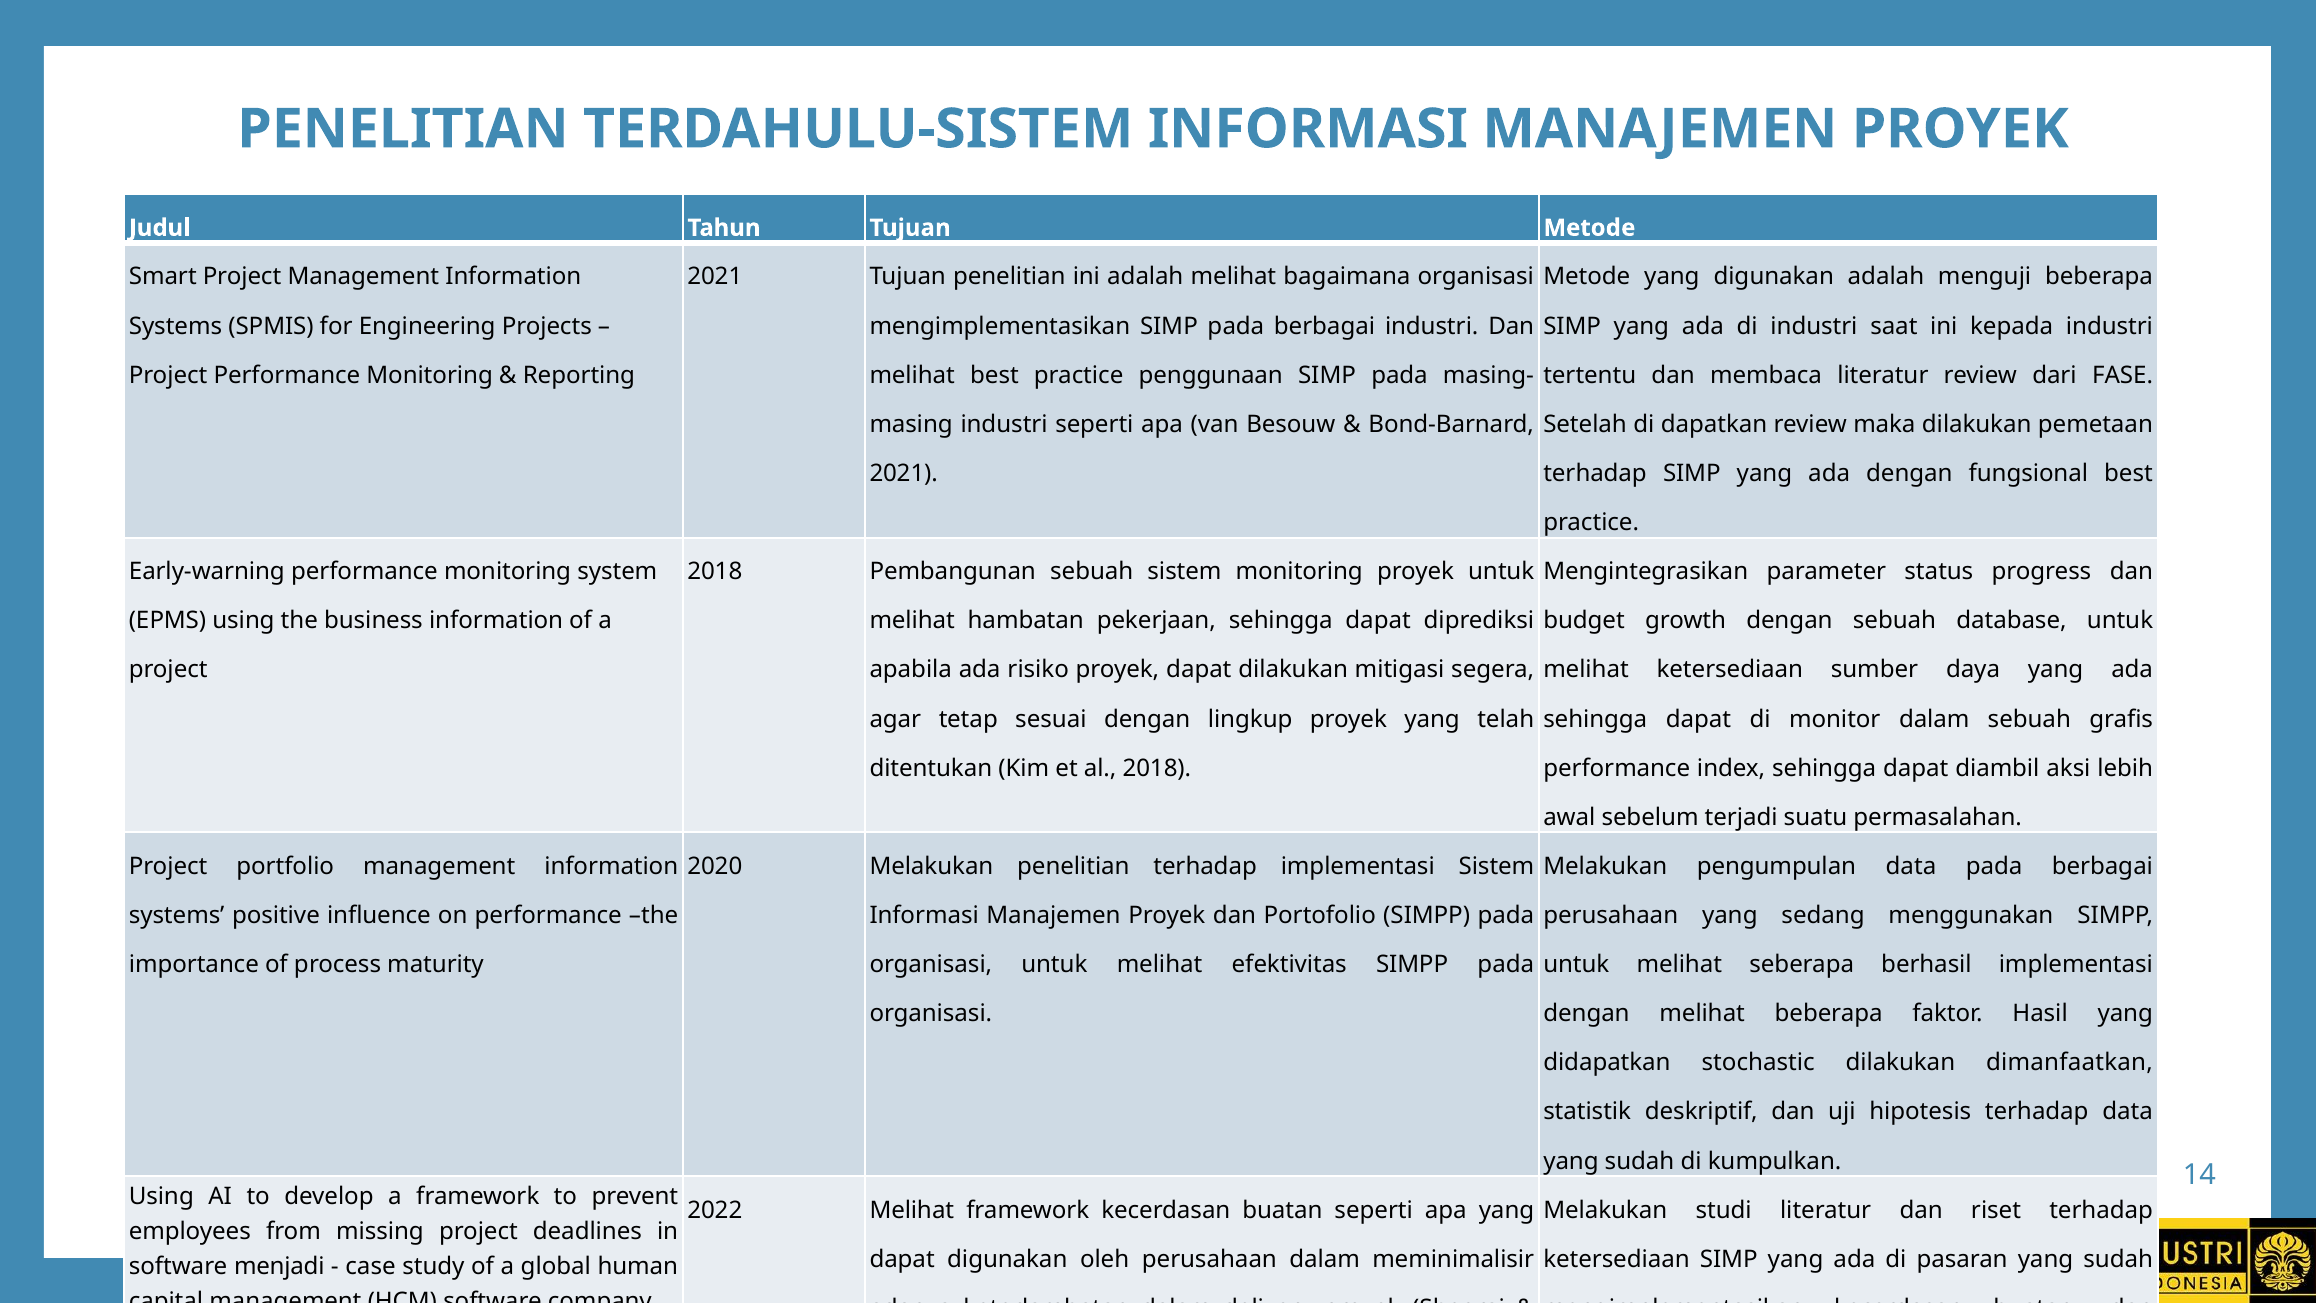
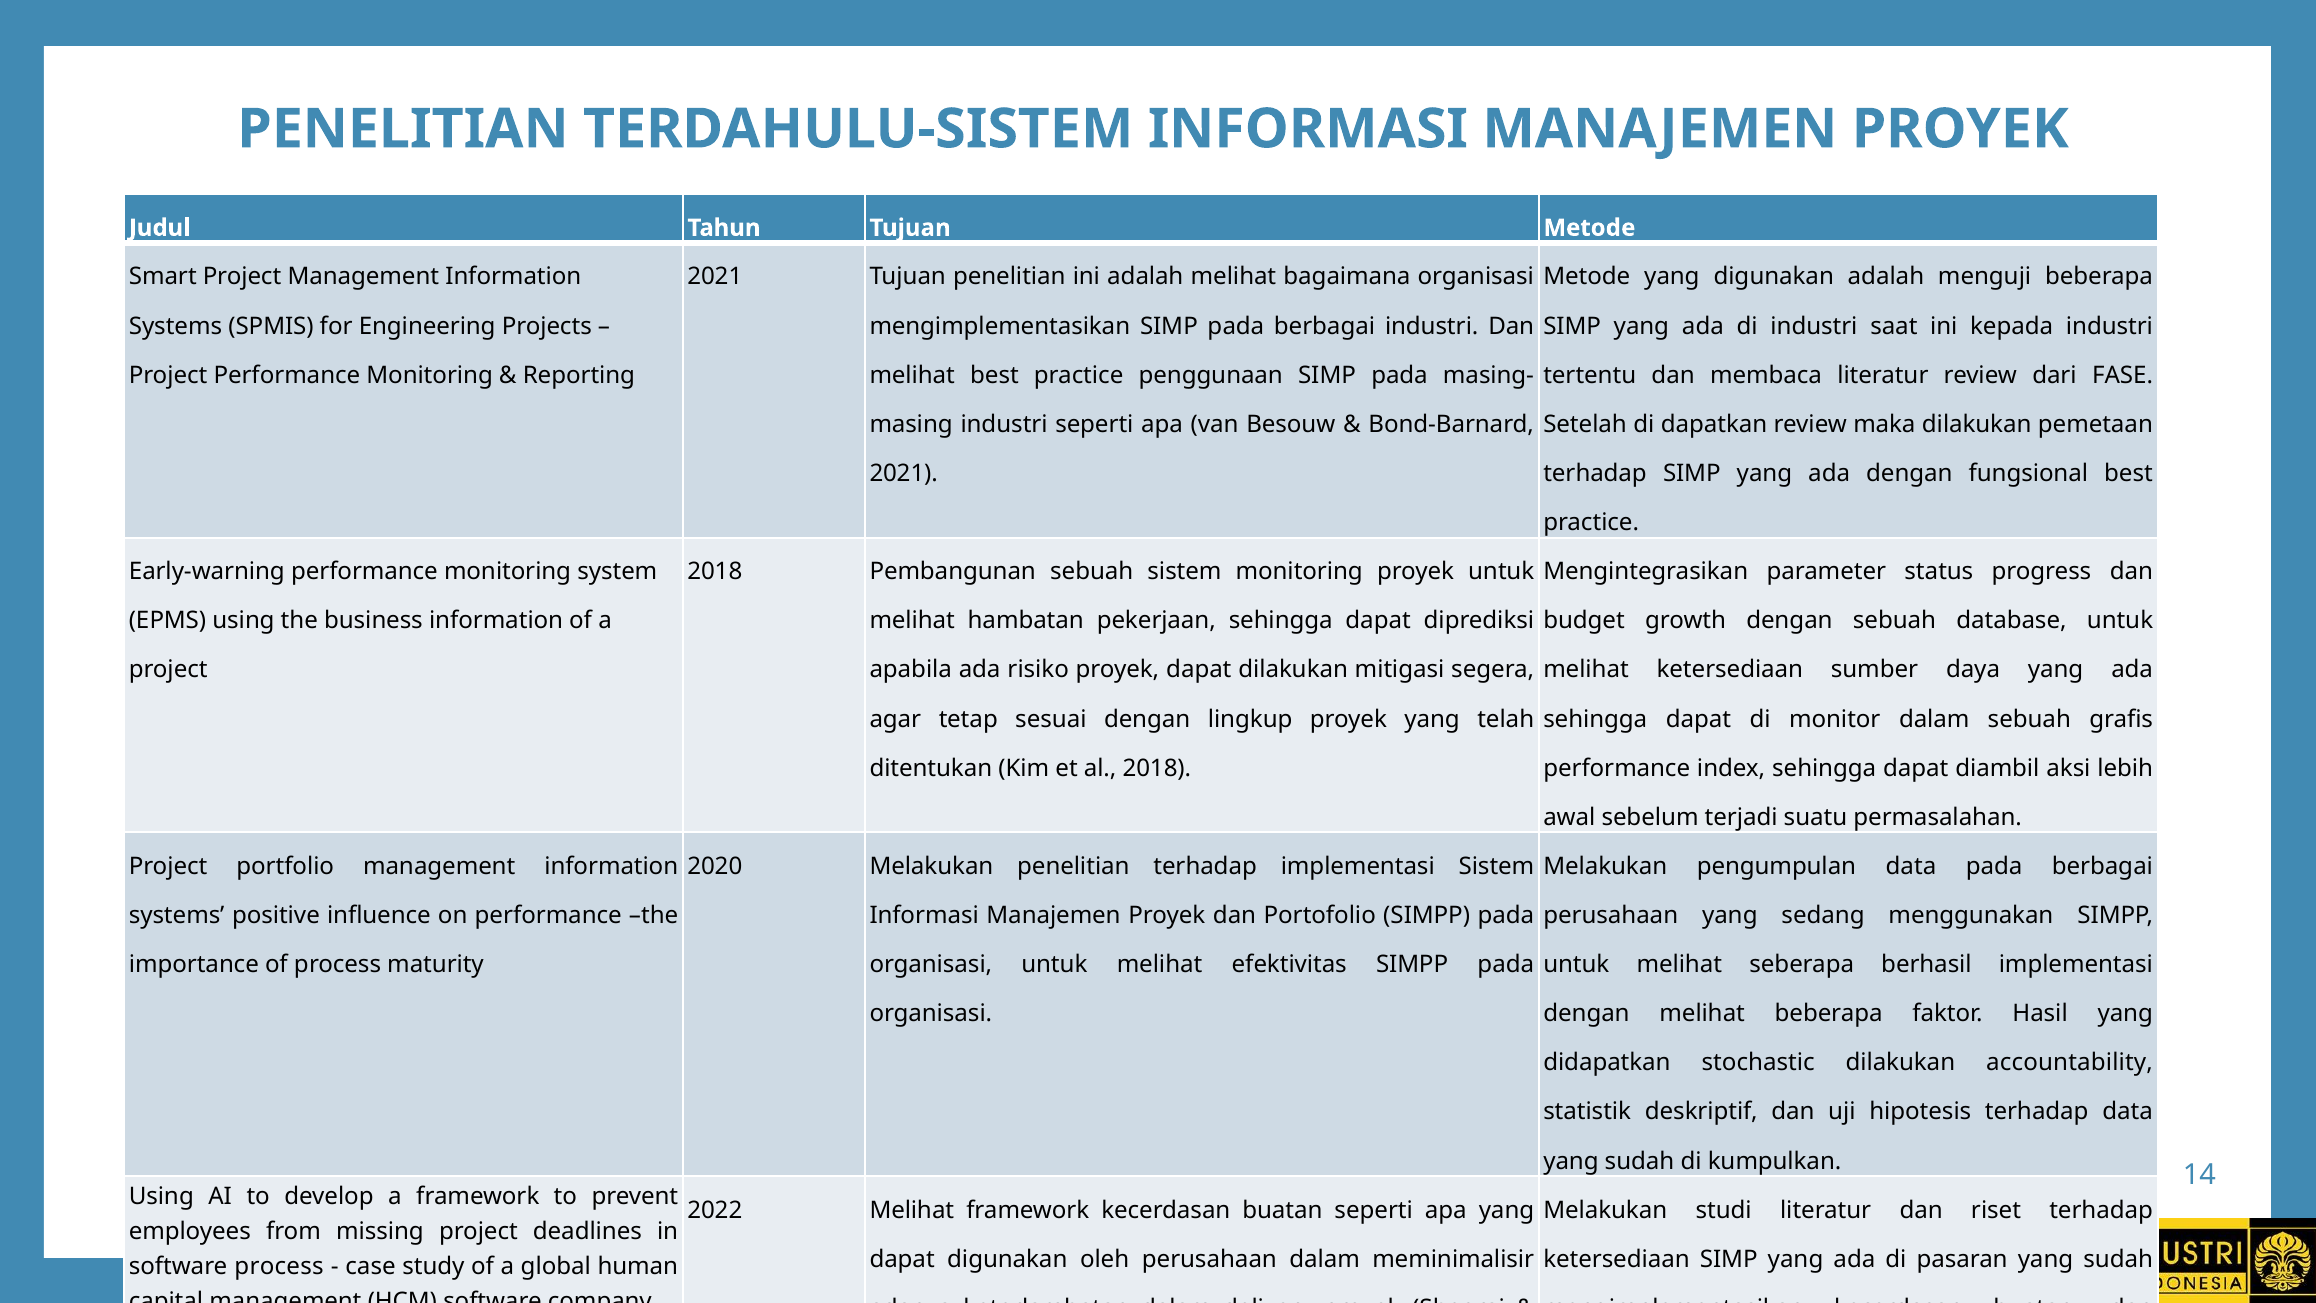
dimanfaatkan: dimanfaatkan -> accountability
software menjadi: menjadi -> process
